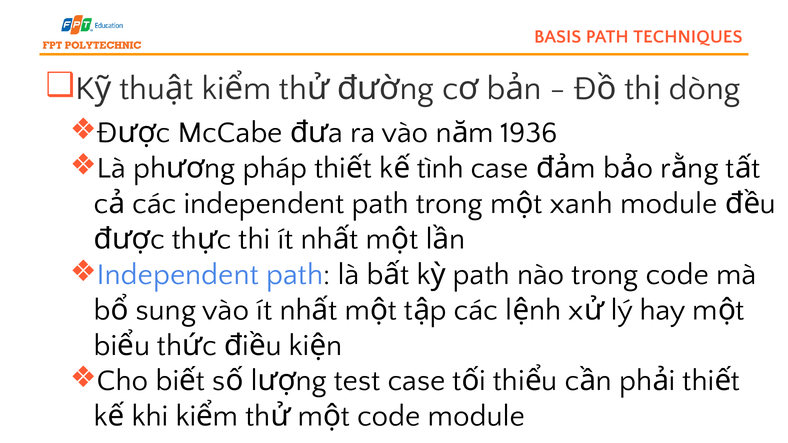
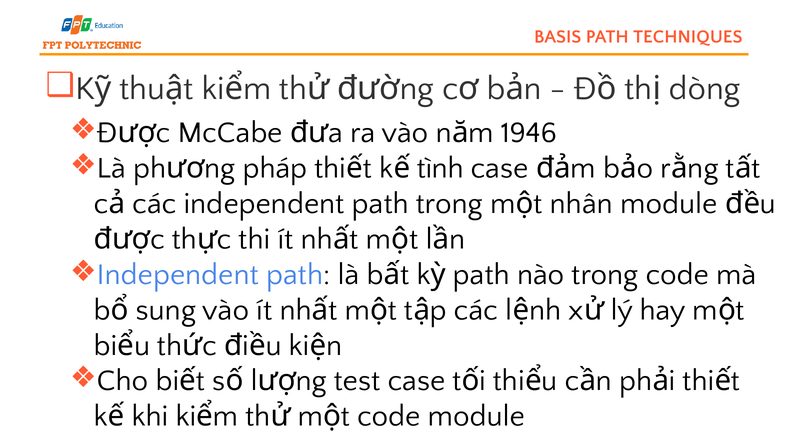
1936: 1936 -> 1946
xanh: xanh -> nhân
